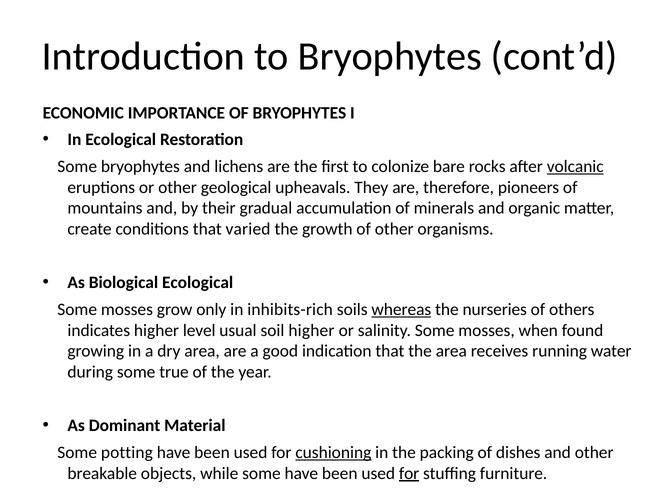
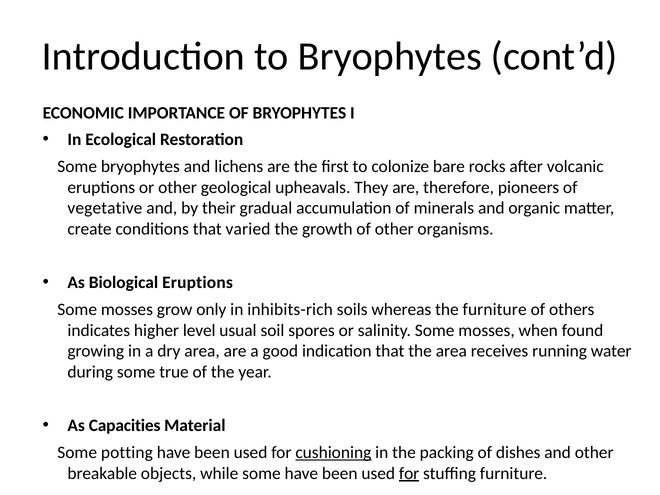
volcanic underline: present -> none
mountains: mountains -> vegetative
Biological Ecological: Ecological -> Eruptions
whereas underline: present -> none
the nurseries: nurseries -> furniture
soil higher: higher -> spores
Dominant: Dominant -> Capacities
